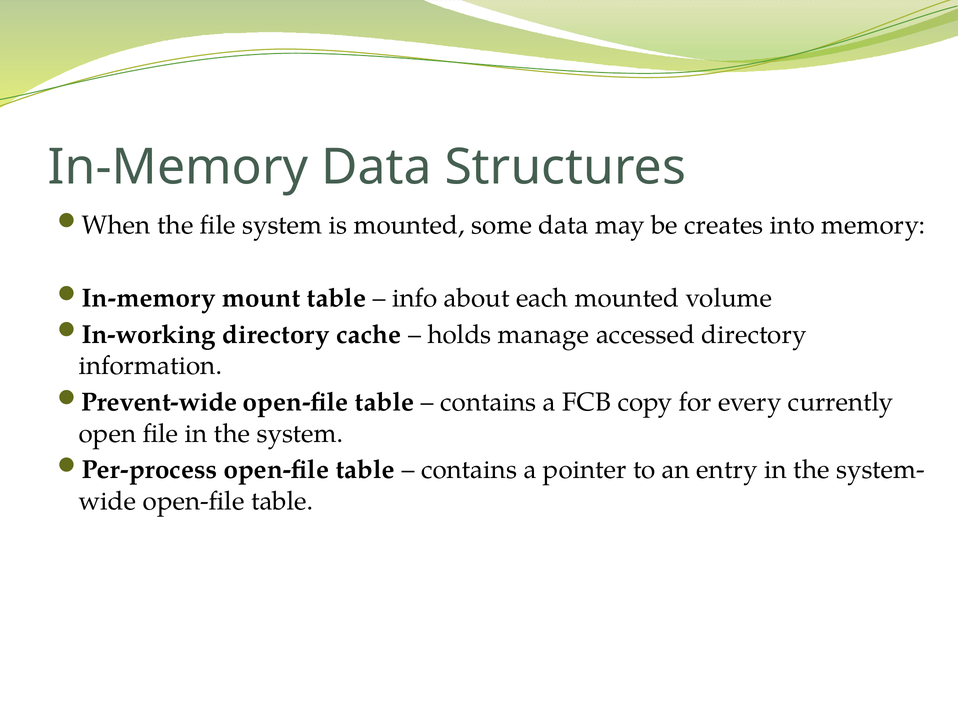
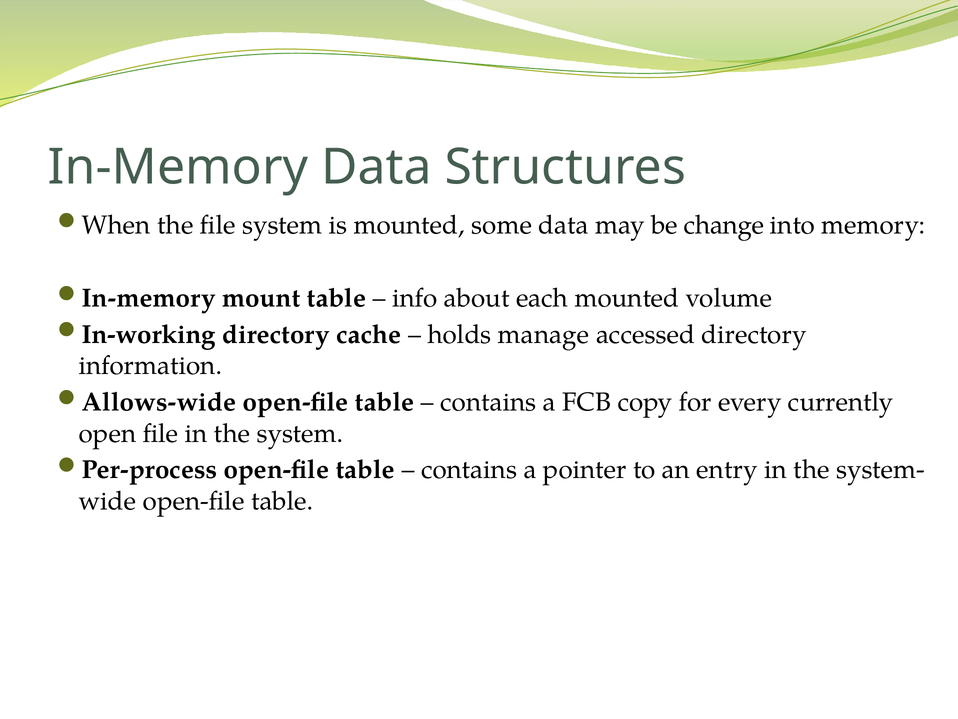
creates: creates -> change
Prevent-wide: Prevent-wide -> Allows-wide
